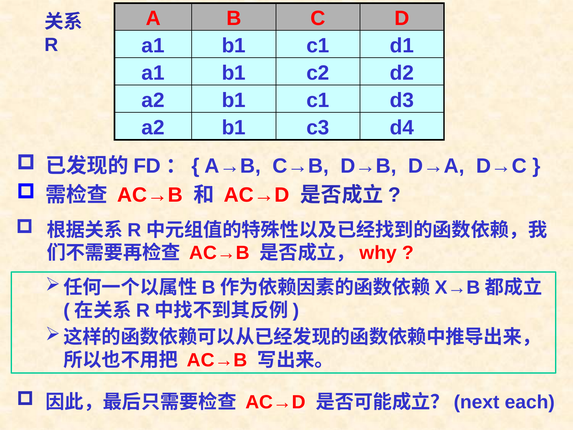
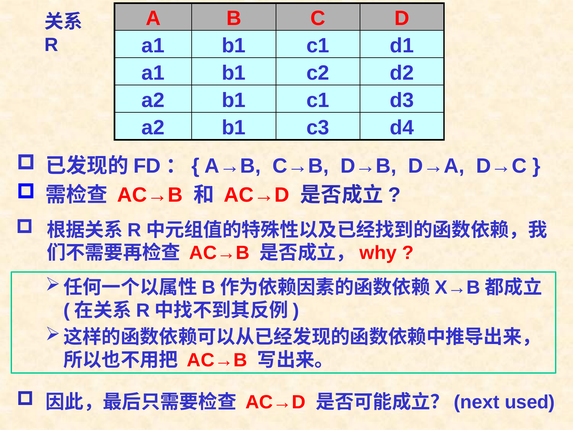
each: each -> used
